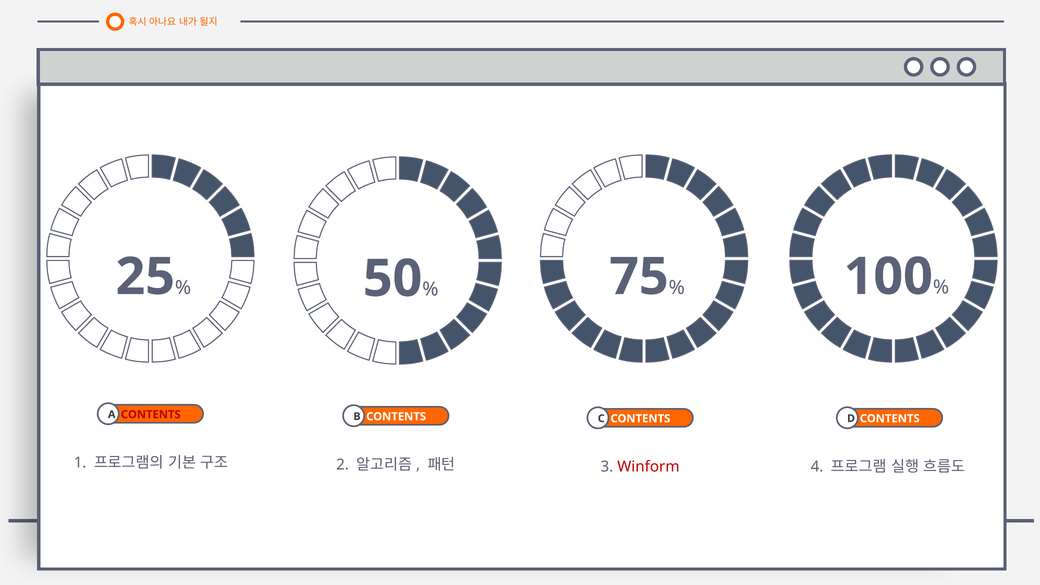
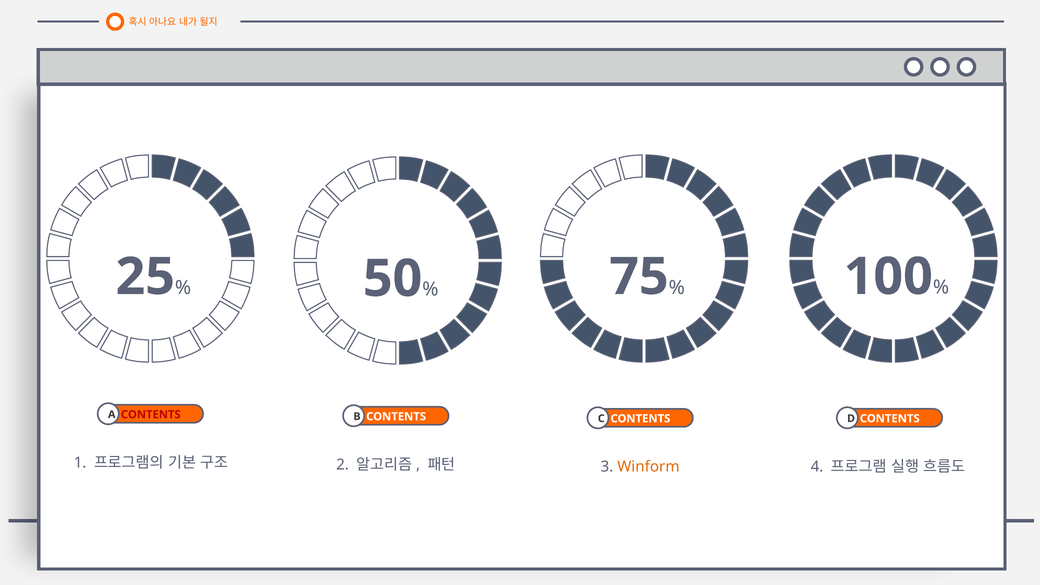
Winform colour: red -> orange
